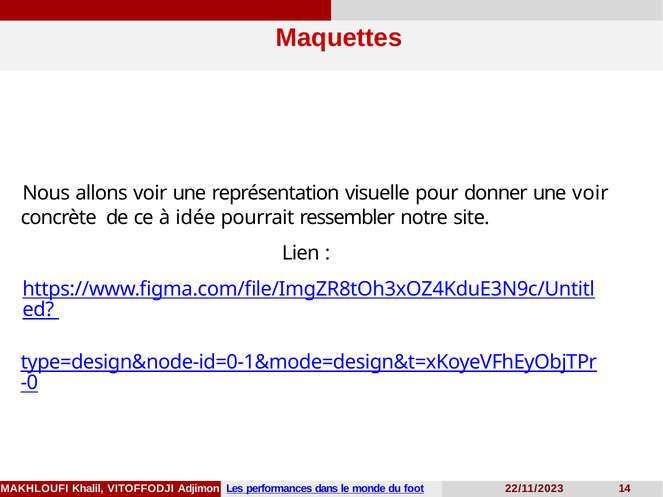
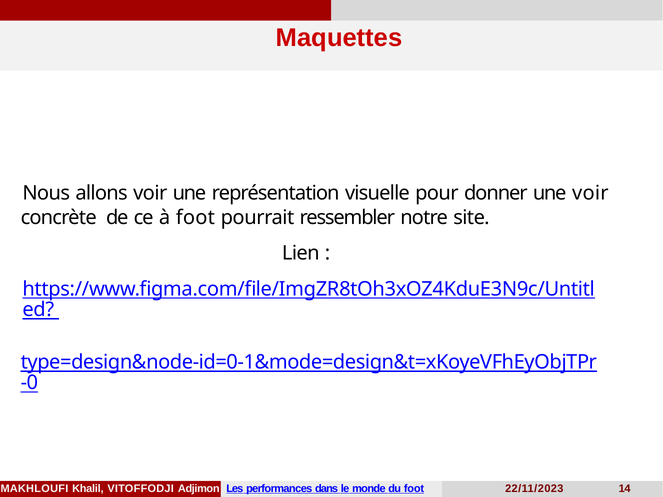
à idée: idée -> foot
